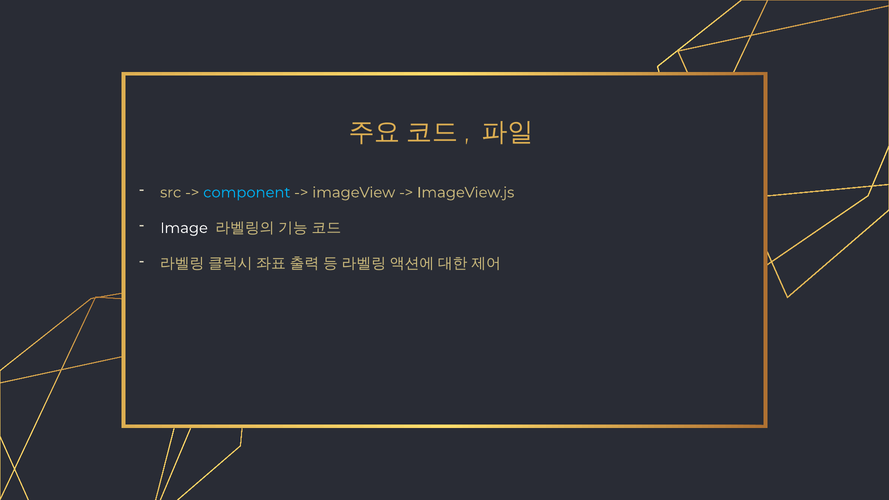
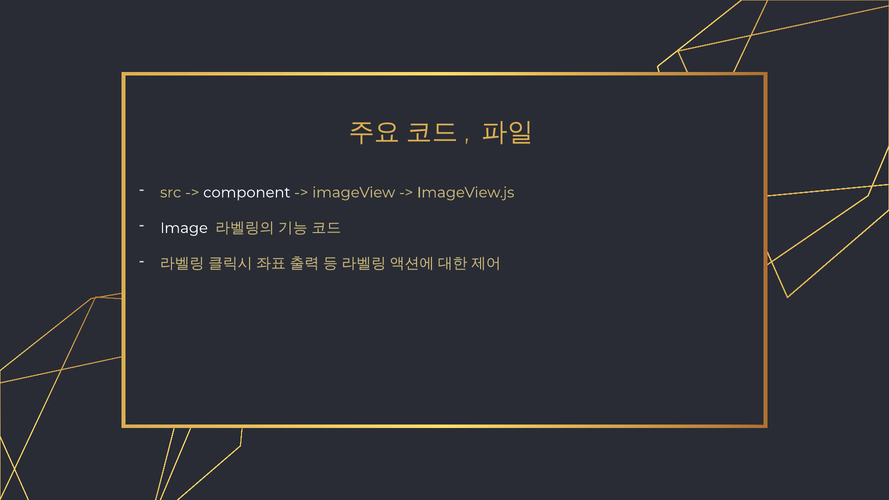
component colour: light blue -> white
